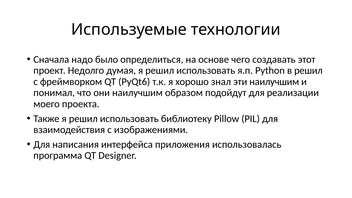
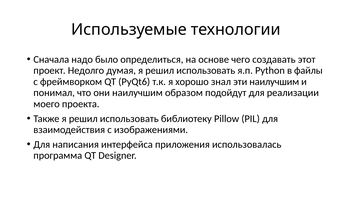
в решил: решил -> файлы
